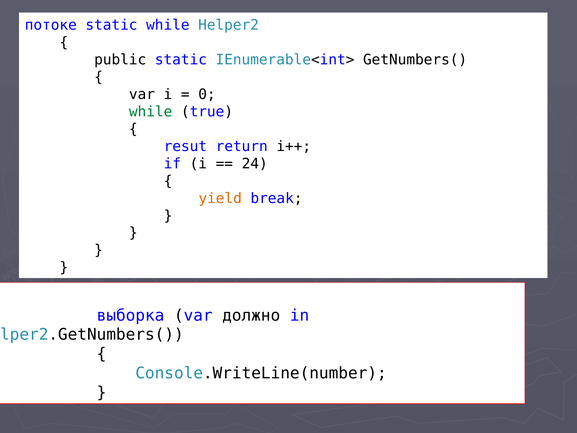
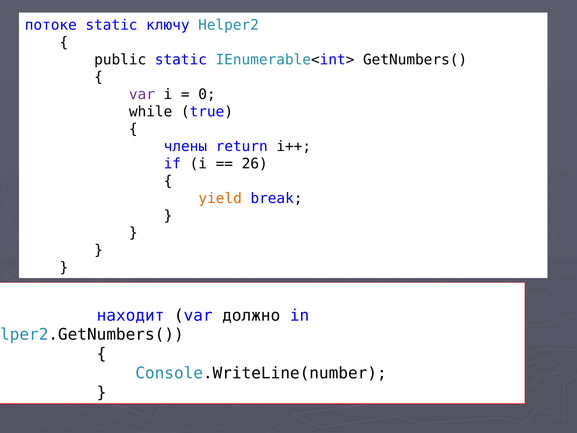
static while: while -> ключу
var at (142, 94) colour: black -> purple
while at (151, 112) colour: green -> black
resut: resut -> члены
24: 24 -> 26
выборка: выборка -> находит
